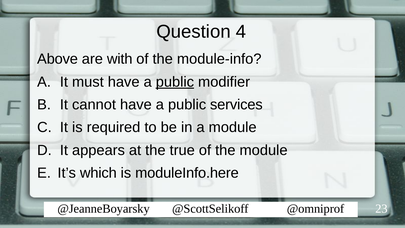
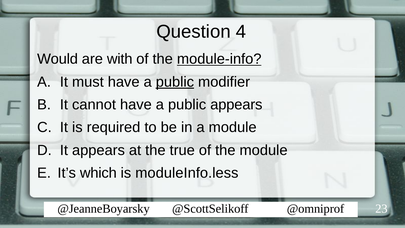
Above: Above -> Would
module-info underline: none -> present
public services: services -> appears
moduleInfo.here: moduleInfo.here -> moduleInfo.less
